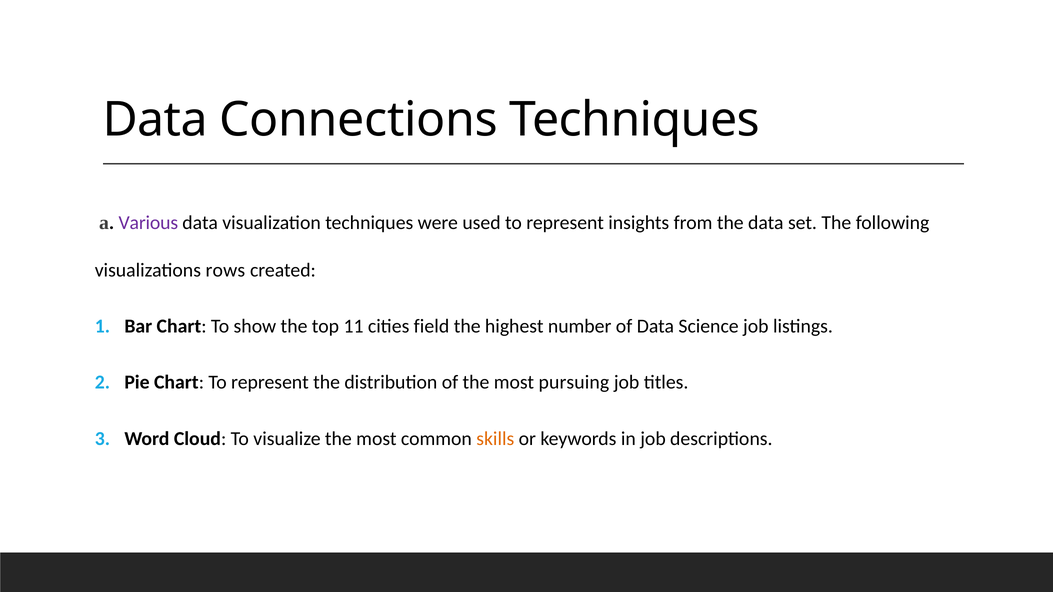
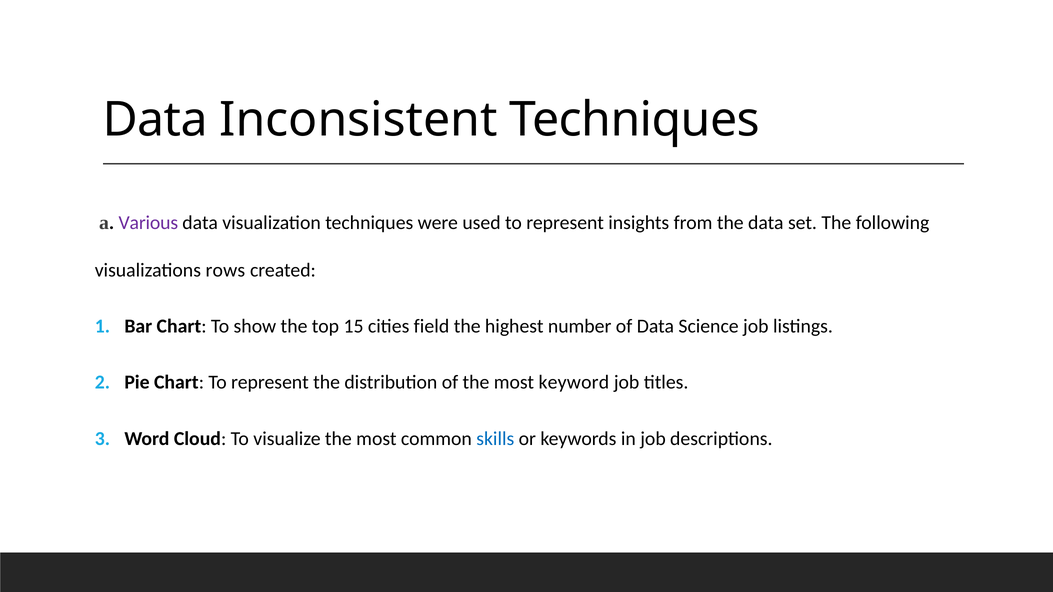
Connections: Connections -> Inconsistent
11: 11 -> 15
pursuing: pursuing -> keyword
skills colour: orange -> blue
